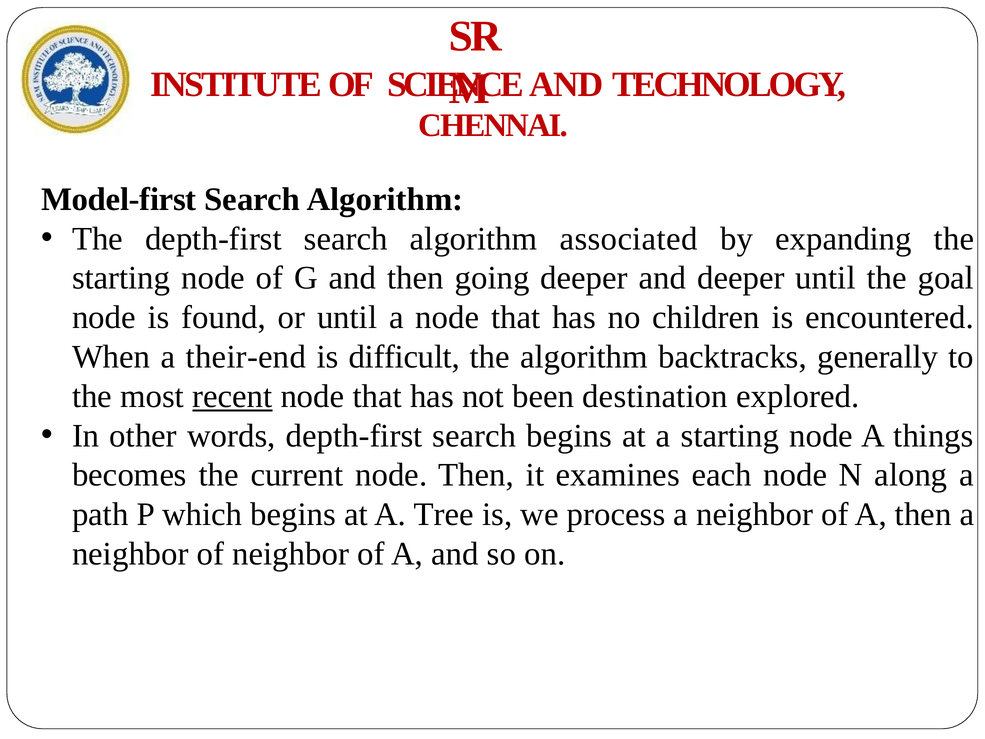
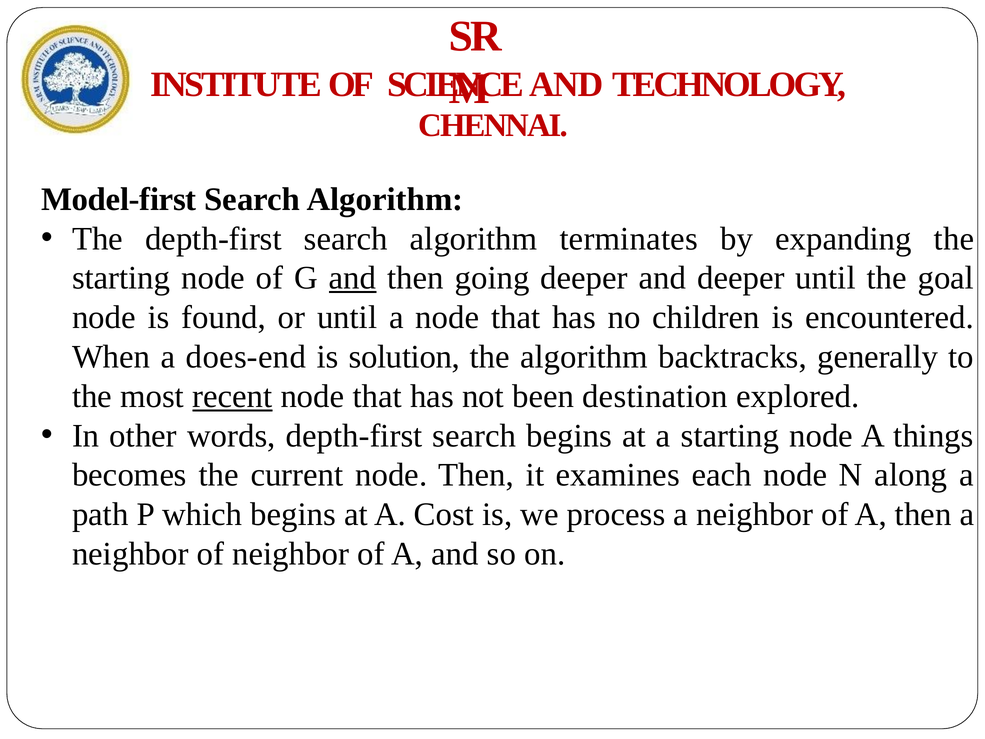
associated: associated -> terminates
and at (353, 278) underline: none -> present
their-end: their-end -> does-end
difficult: difficult -> solution
Tree: Tree -> Cost
